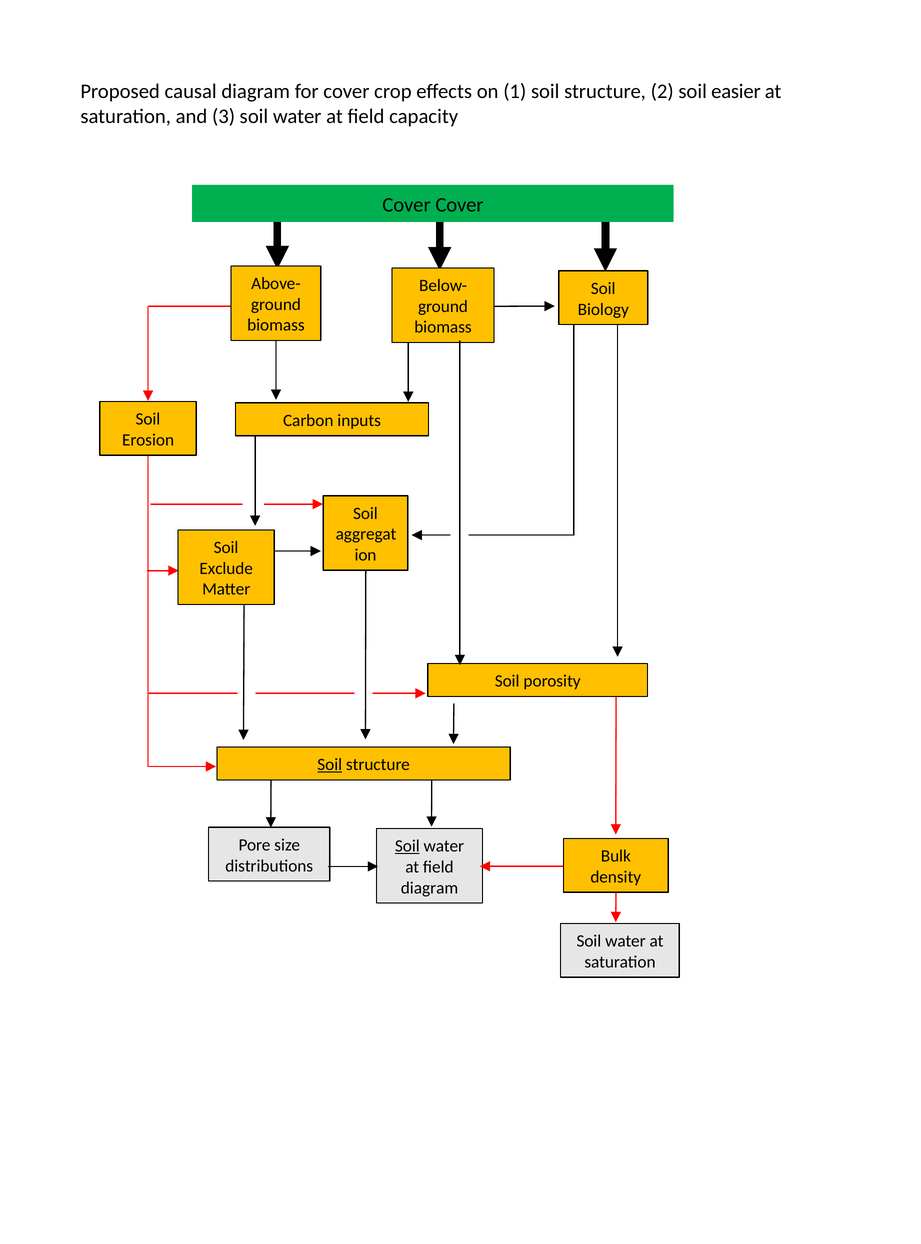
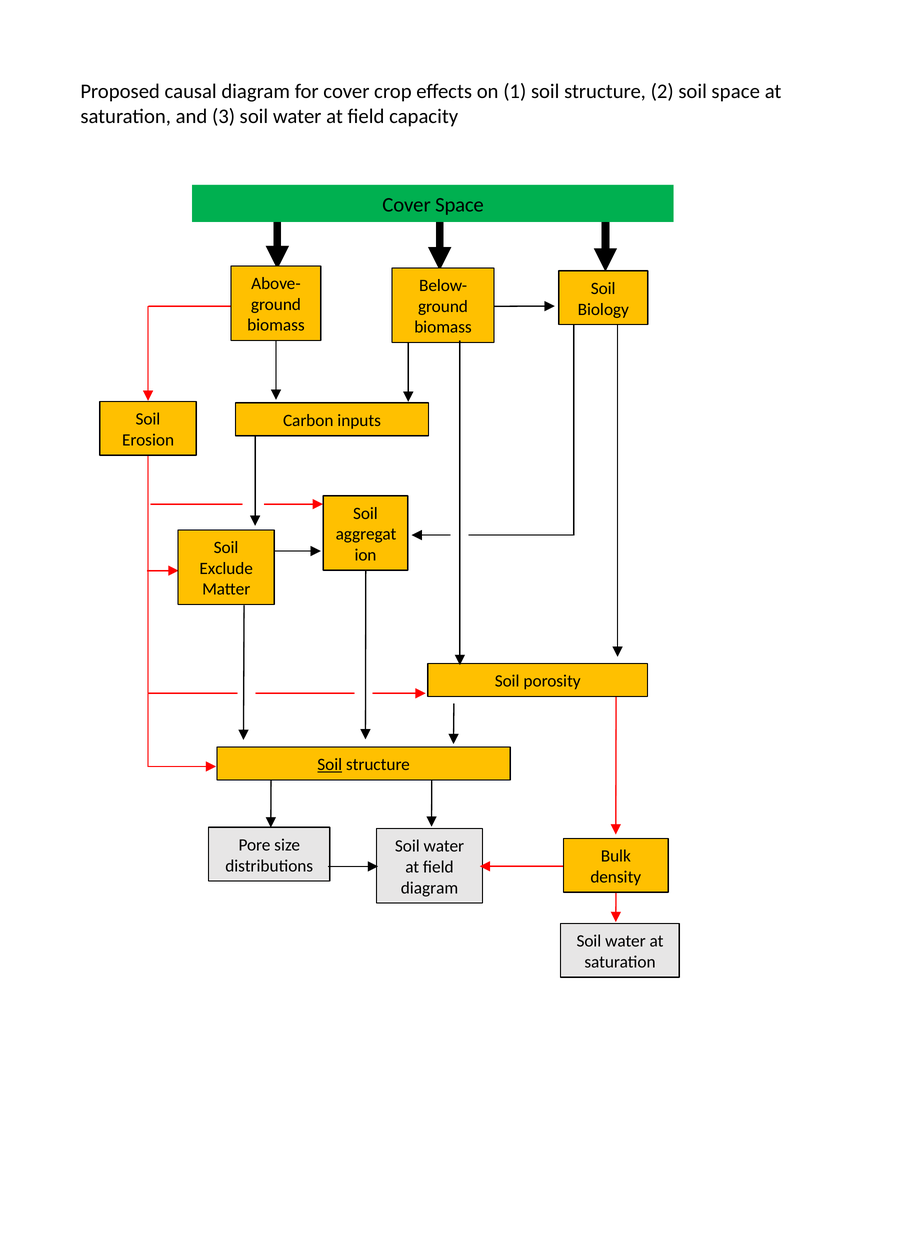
soil easier: easier -> space
Cover Cover: Cover -> Space
Soil at (407, 847) underline: present -> none
